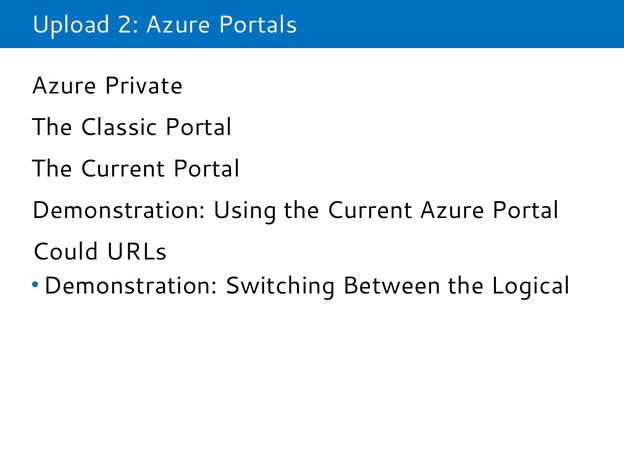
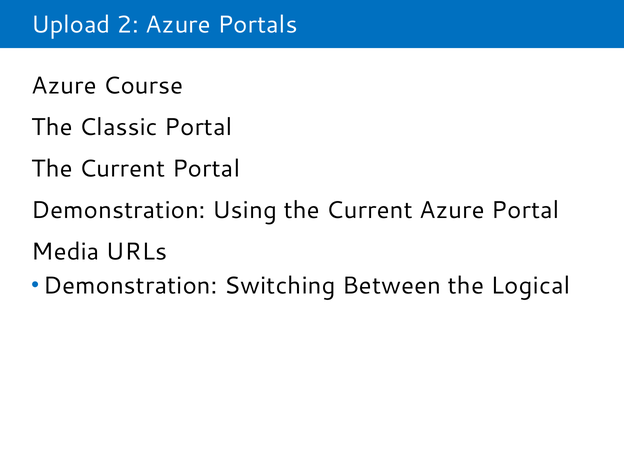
Private: Private -> Course
Could: Could -> Media
